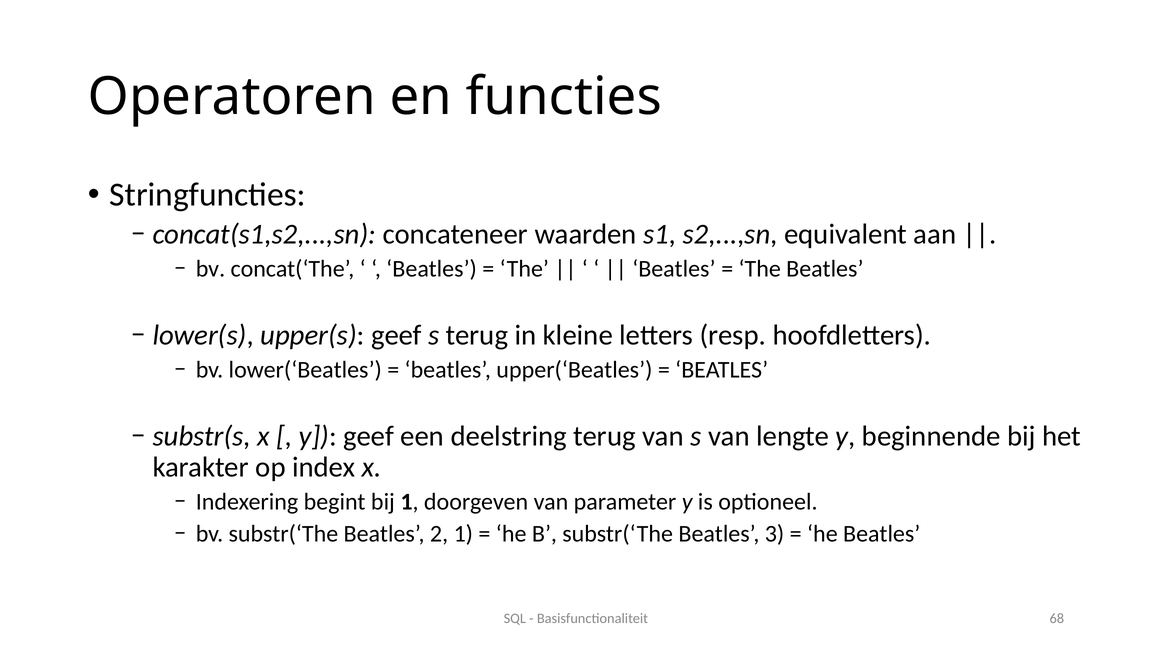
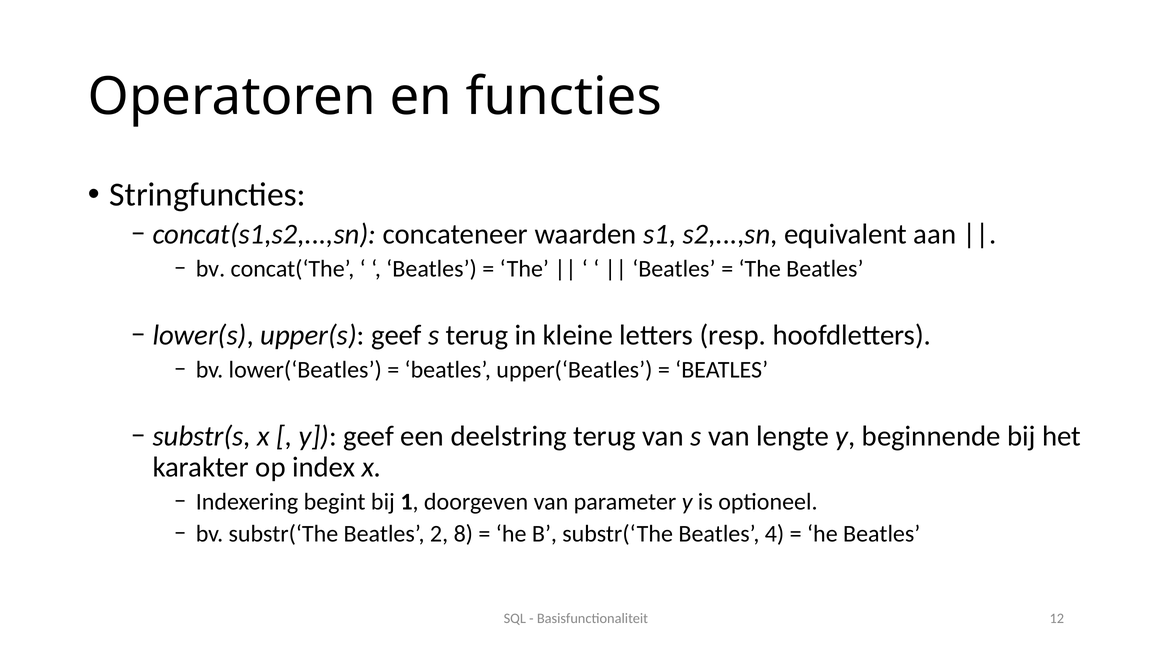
2 1: 1 -> 8
3: 3 -> 4
68: 68 -> 12
